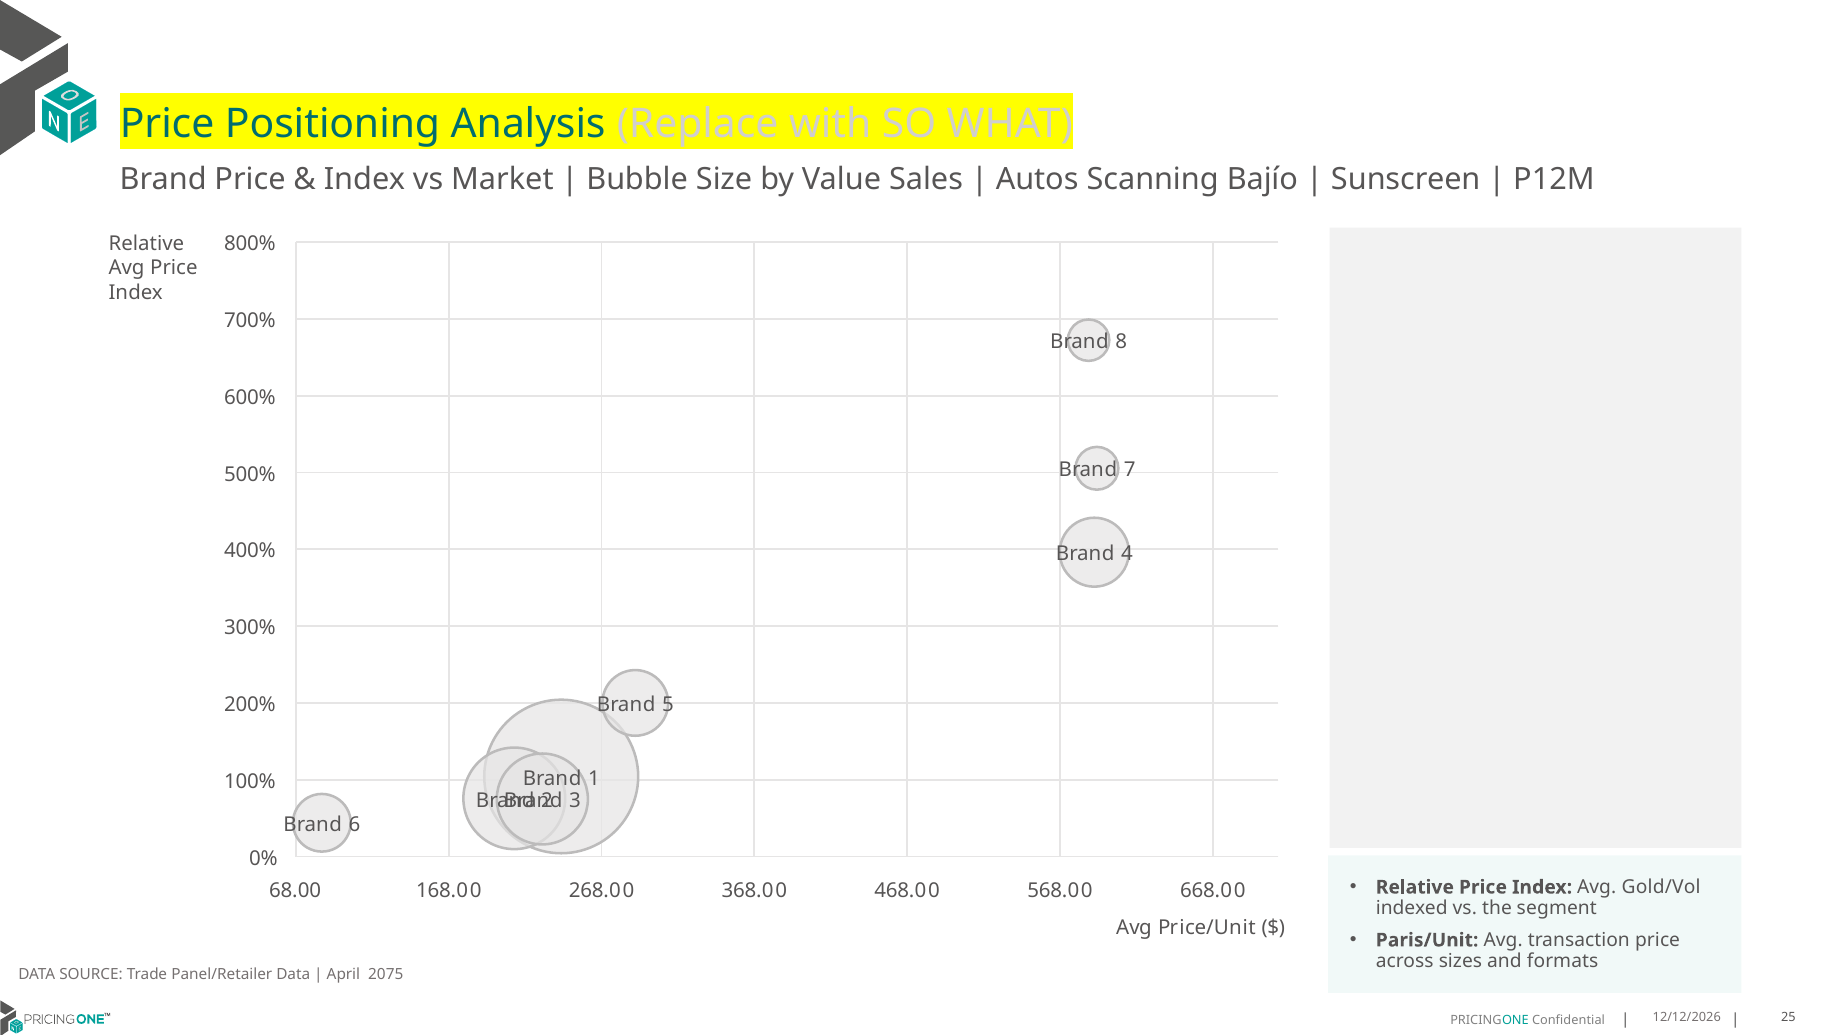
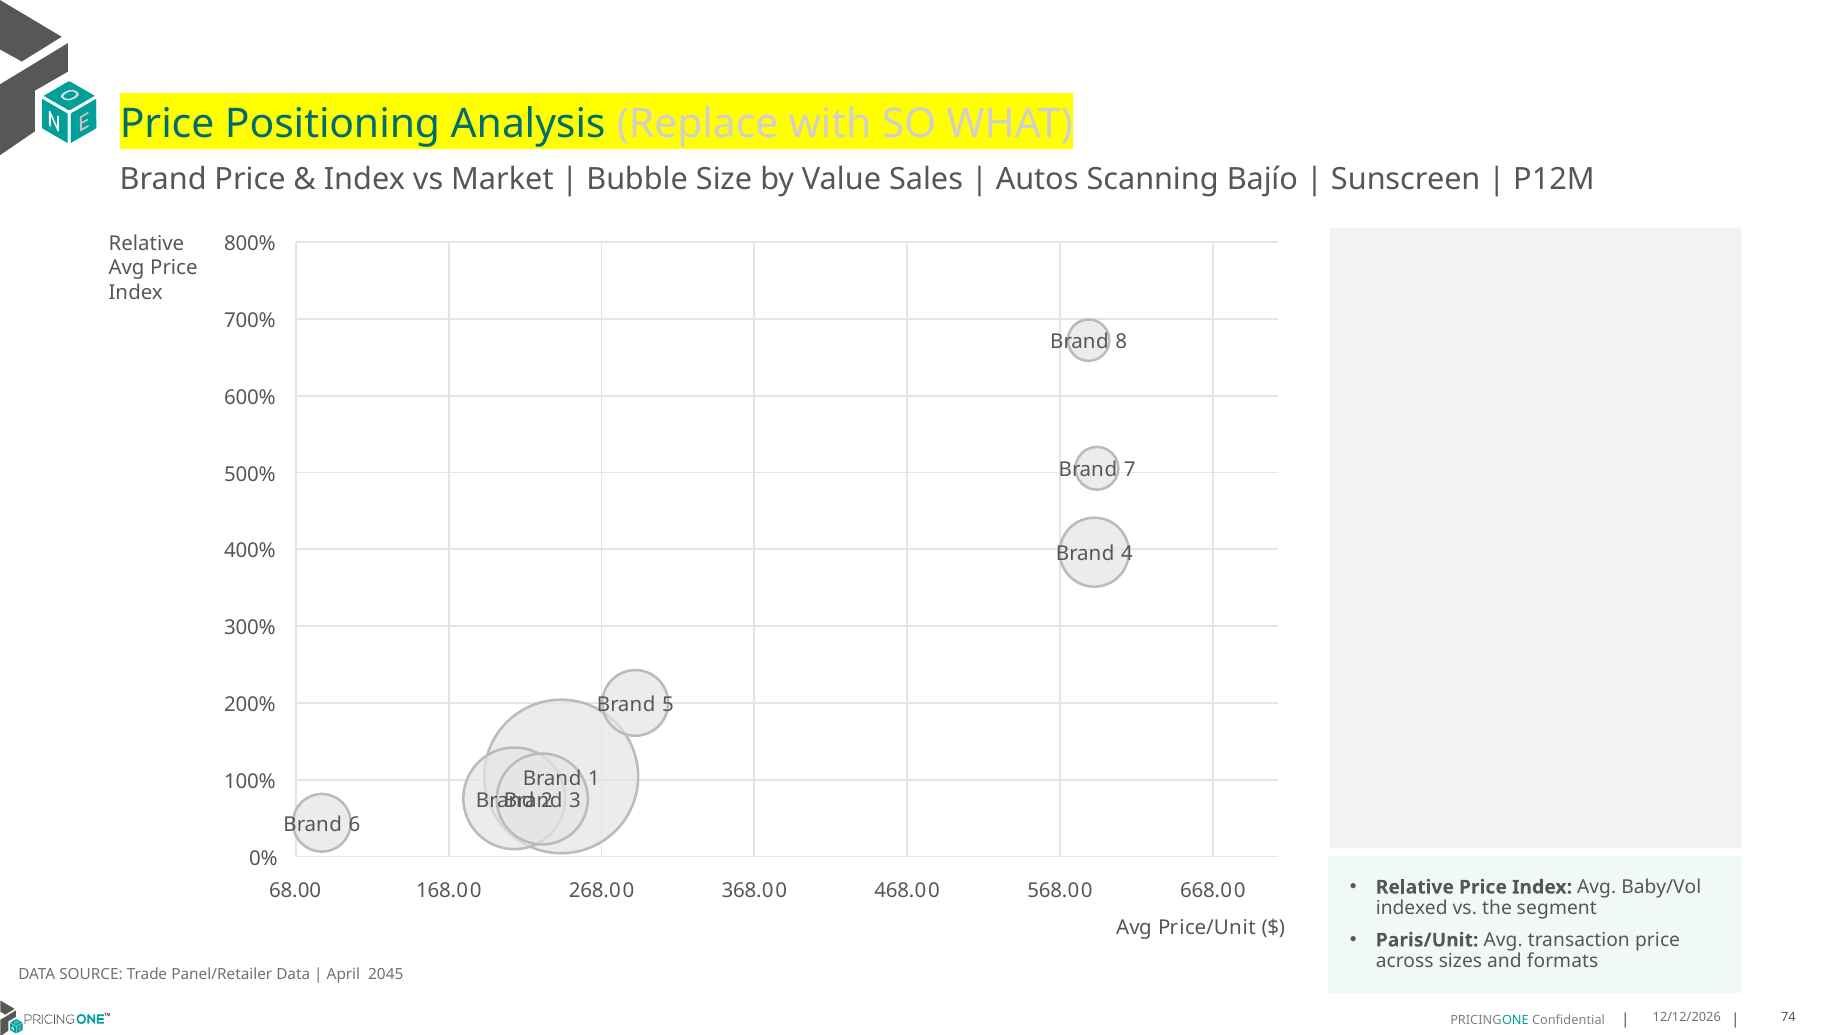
Gold/Vol: Gold/Vol -> Baby/Vol
2075: 2075 -> 2045
25: 25 -> 74
